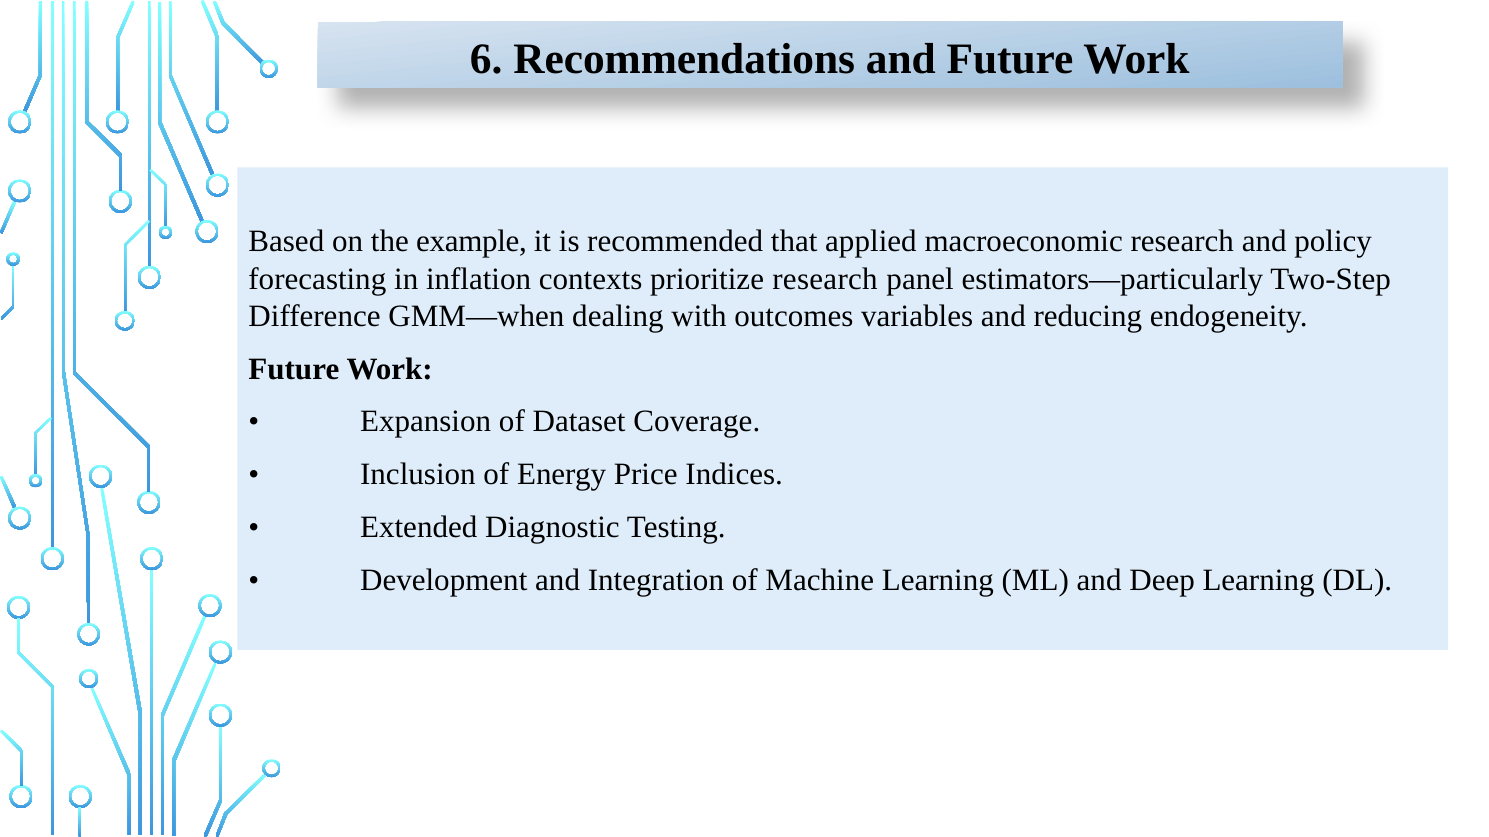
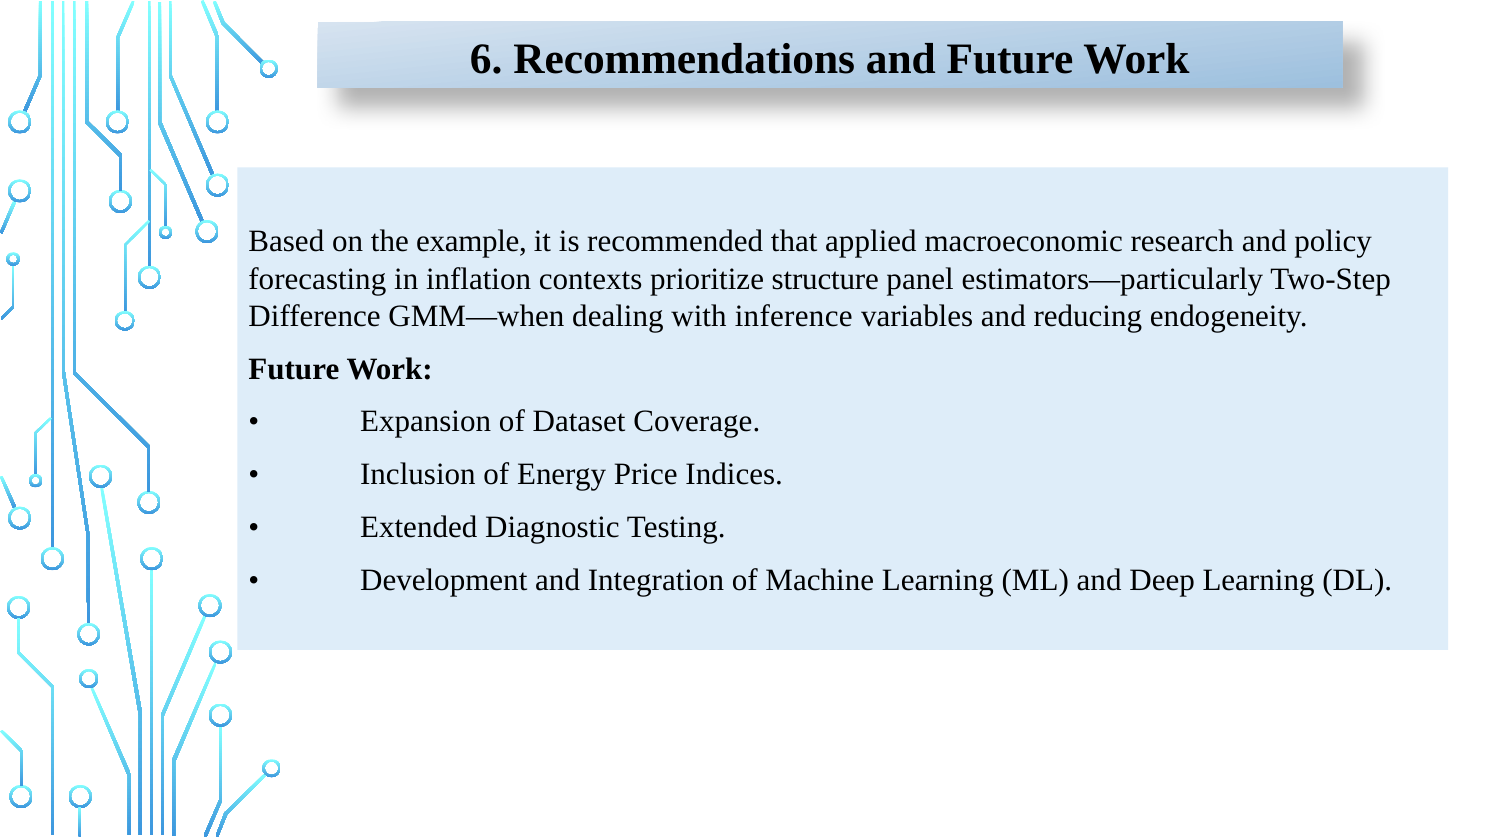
prioritize research: research -> structure
outcomes: outcomes -> inference
